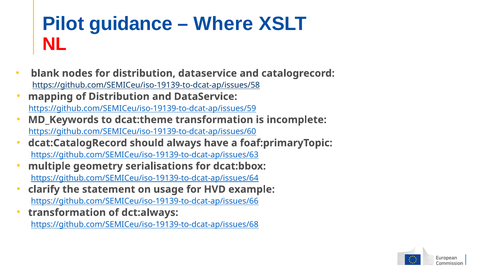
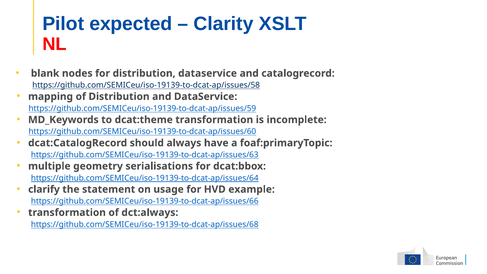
guidance: guidance -> expected
Where: Where -> Clarity
